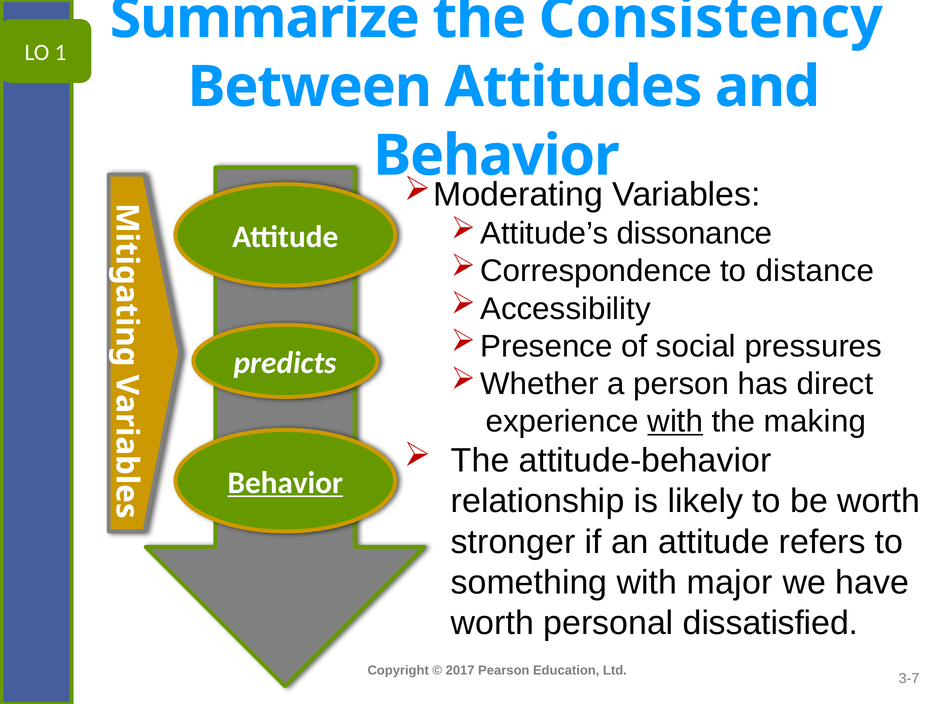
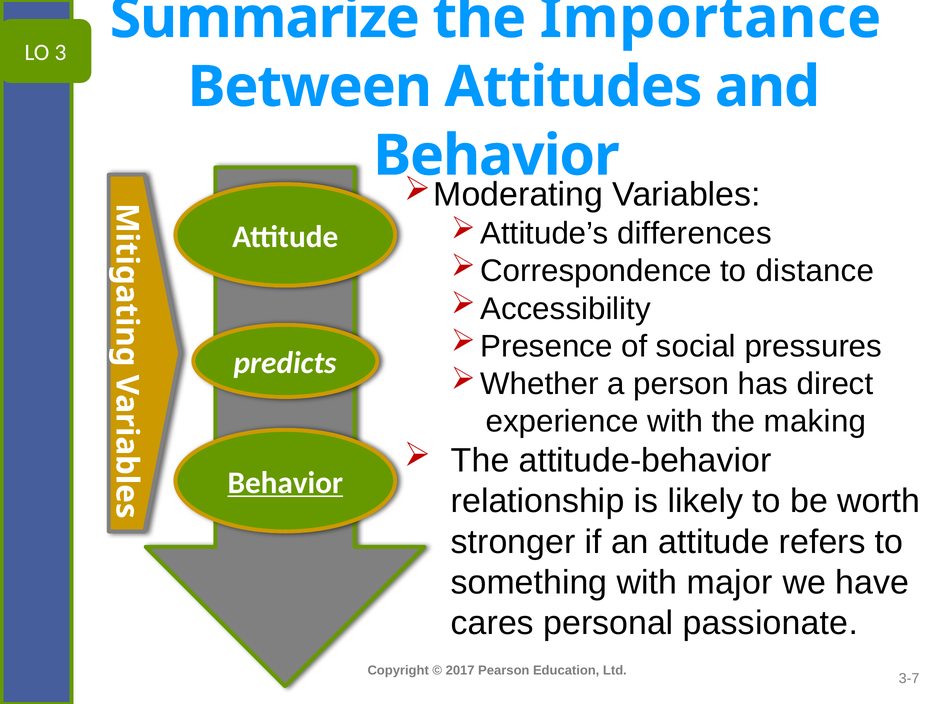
Consistency: Consistency -> Importance
1: 1 -> 3
dissonance: dissonance -> differences
with at (675, 421) underline: present -> none
worth at (492, 623): worth -> cares
dissatisfied: dissatisfied -> passionate
